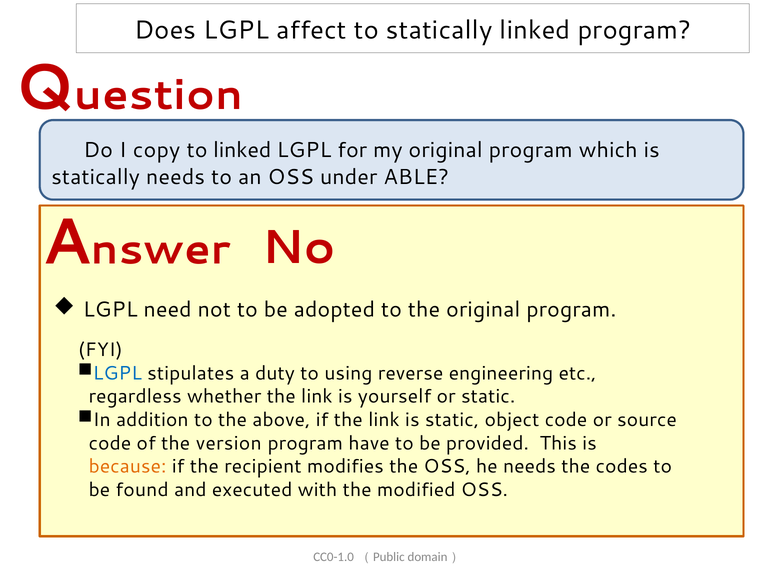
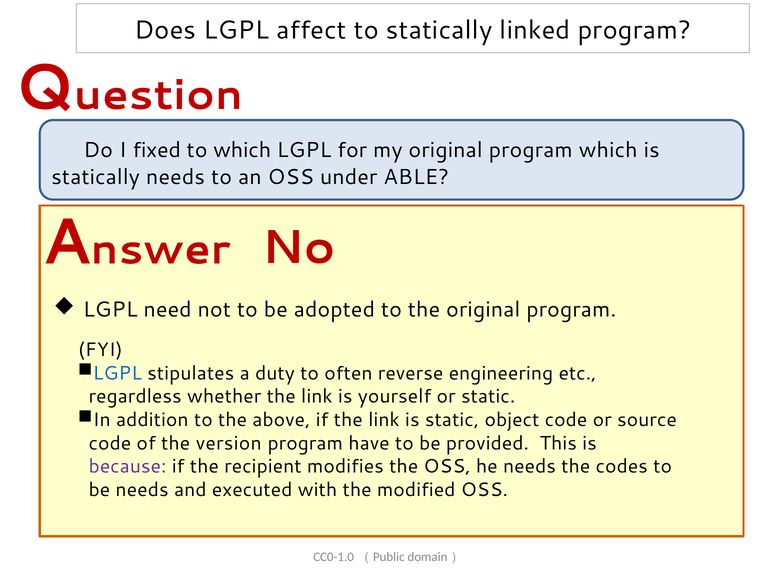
copy: copy -> fixed
to linked: linked -> which
using: using -> often
because colour: orange -> purple
be found: found -> needs
